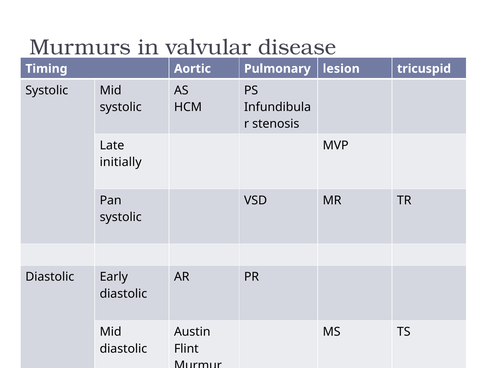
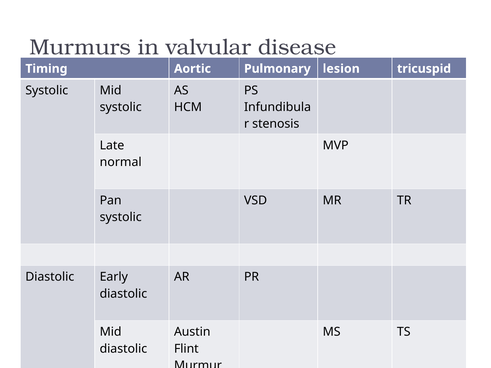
initially: initially -> normal
